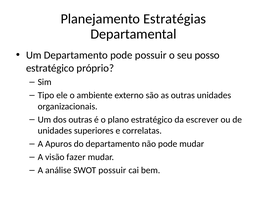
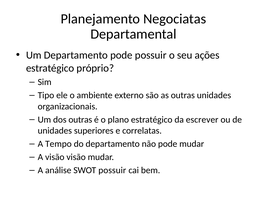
Estratégias: Estratégias -> Negociatas
posso: posso -> ações
Apuros: Apuros -> Tempo
visão fazer: fazer -> visão
